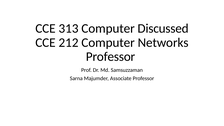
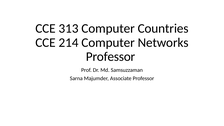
Discussed: Discussed -> Countries
212: 212 -> 214
